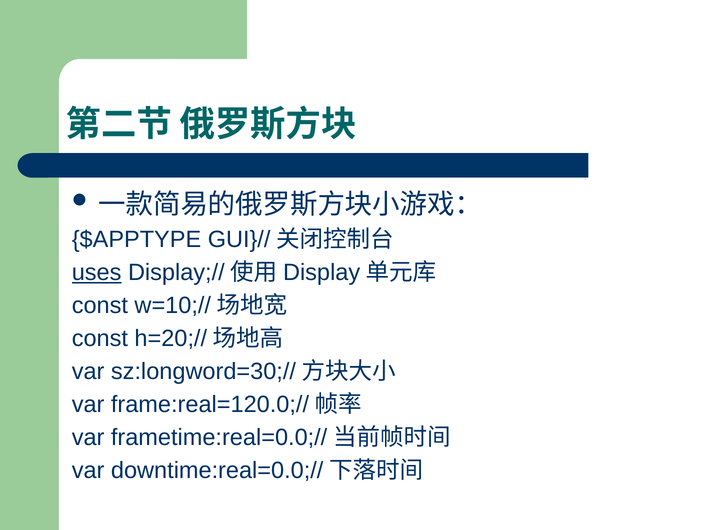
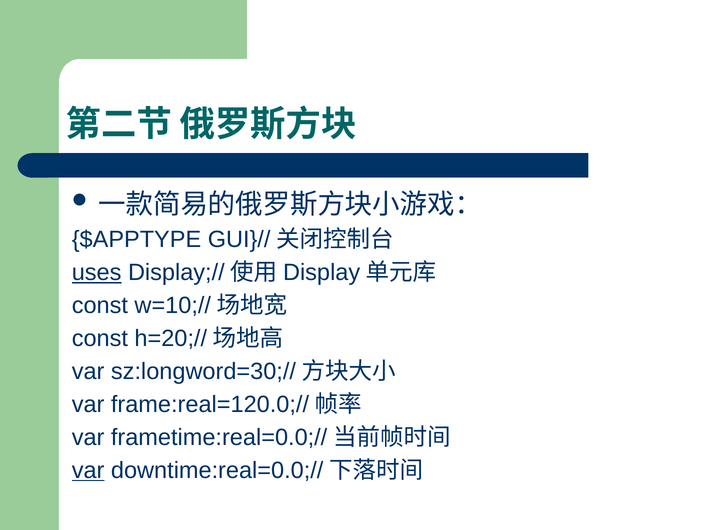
var at (88, 470) underline: none -> present
